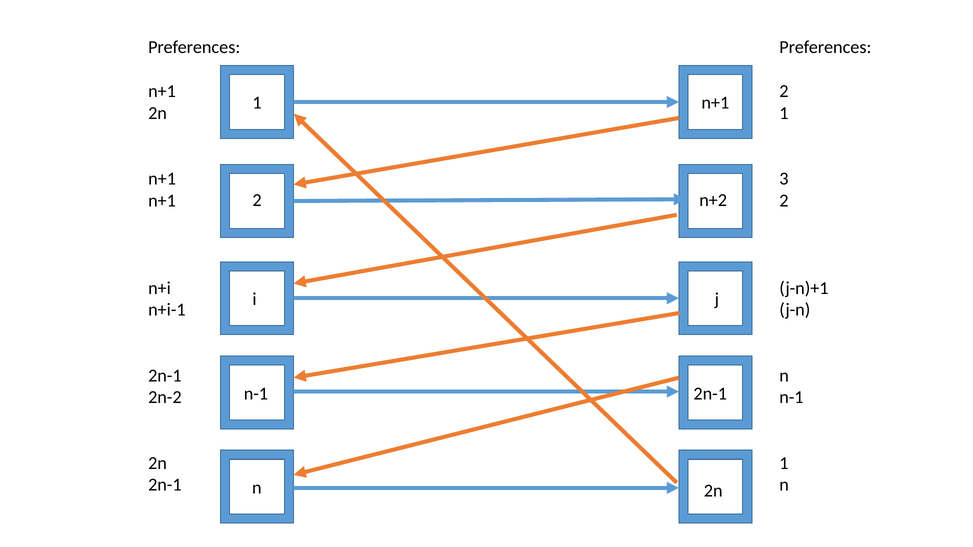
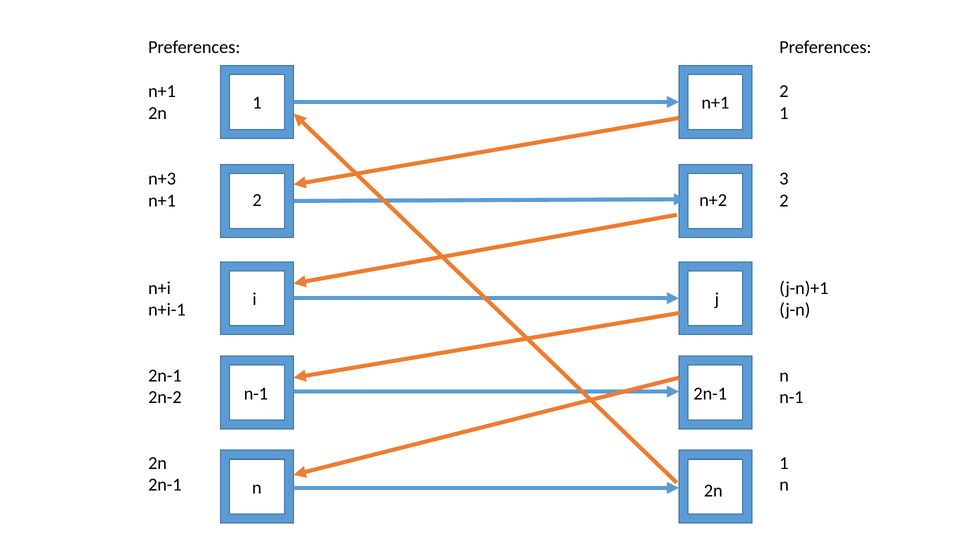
n+1 at (162, 179): n+1 -> n+3
